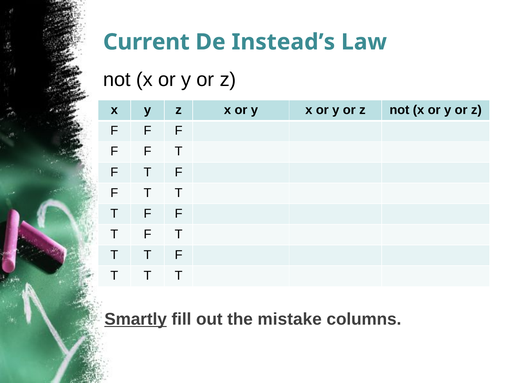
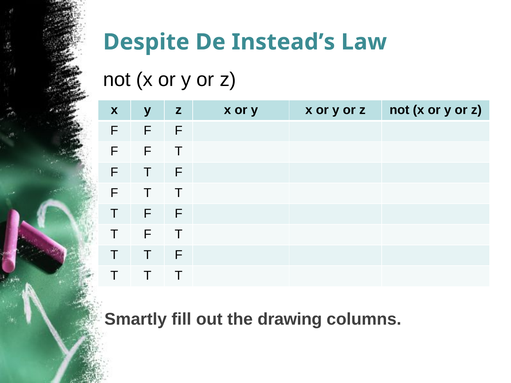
Current: Current -> Despite
Smartly underline: present -> none
mistake: mistake -> drawing
